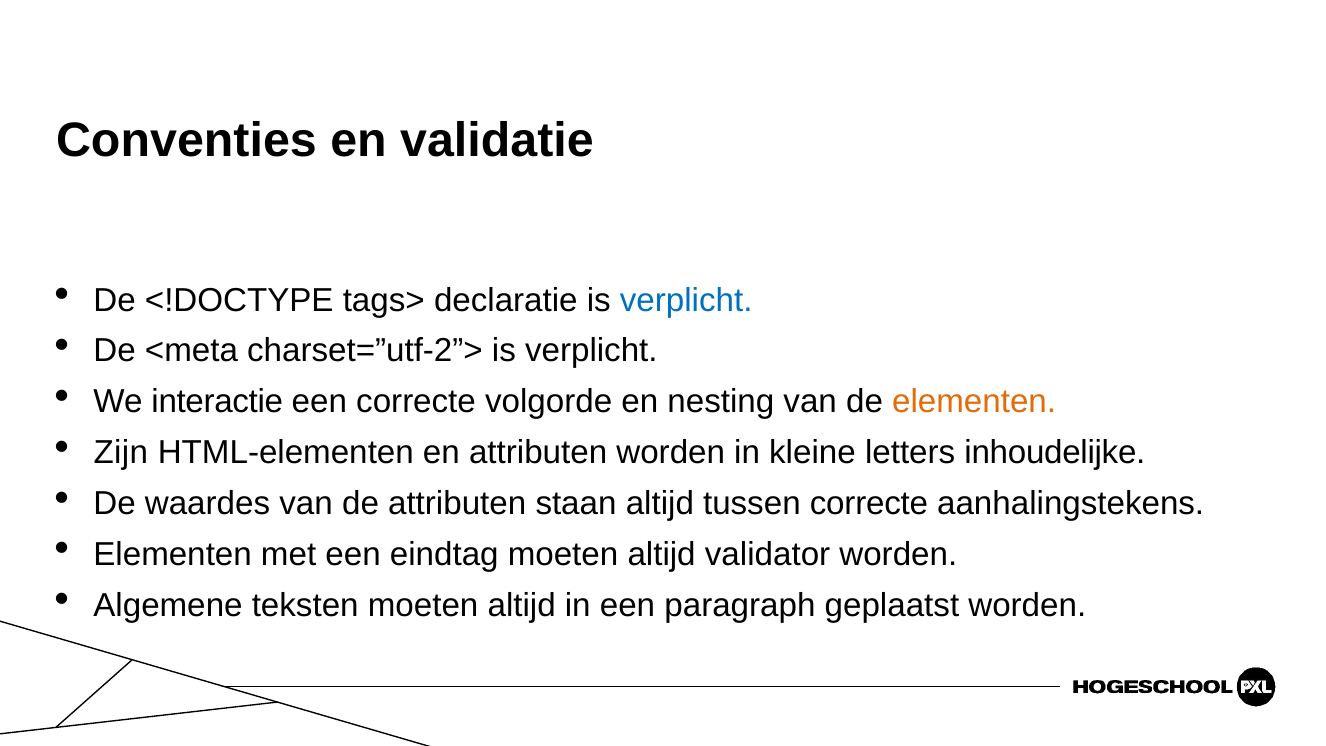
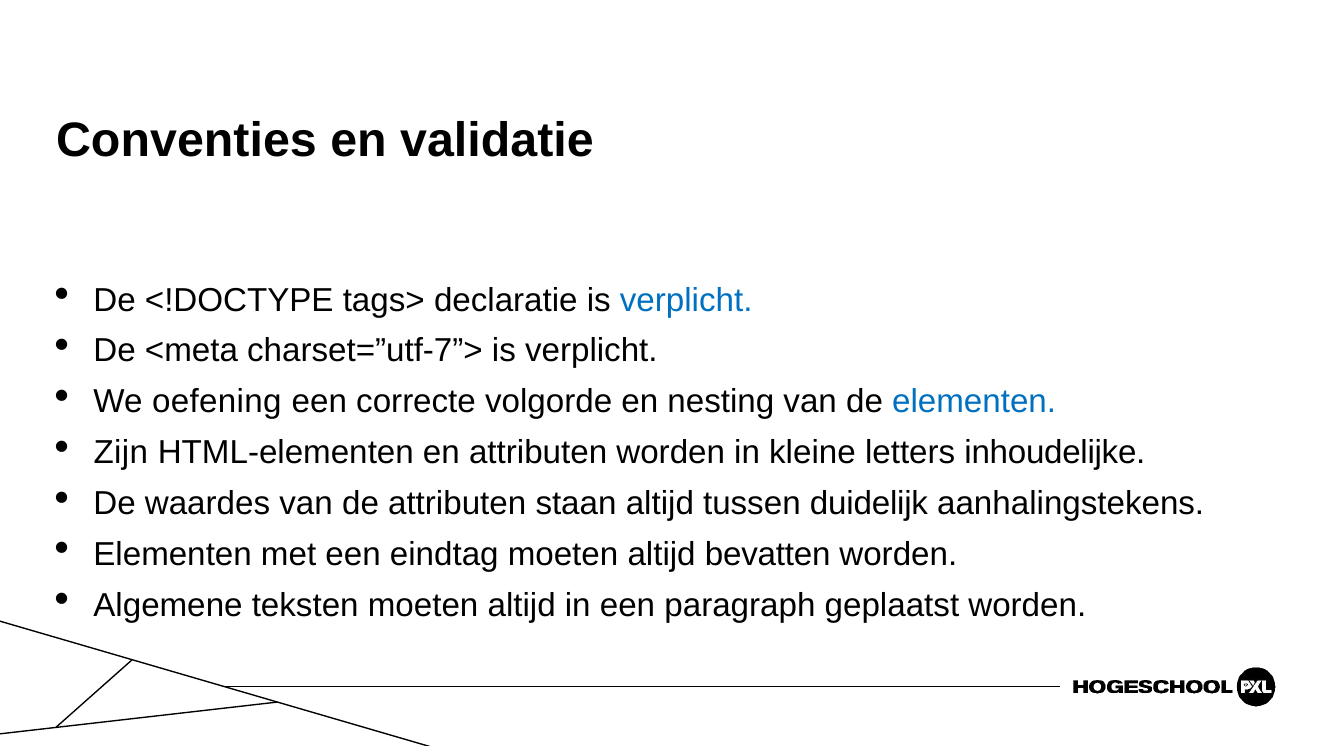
charset=”utf-2”>: charset=”utf-2”> -> charset=”utf-7”>
interactie: interactie -> oefening
elementen at (974, 402) colour: orange -> blue
tussen correcte: correcte -> duidelijk
validator: validator -> bevatten
